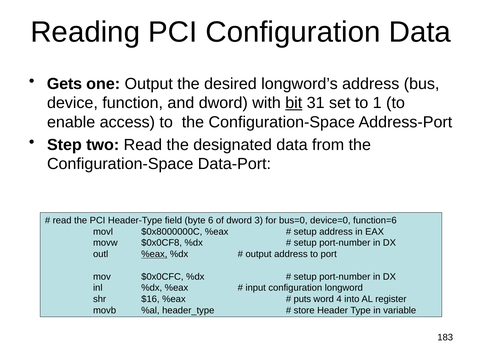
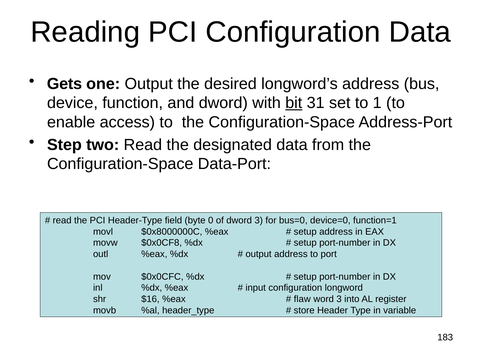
6: 6 -> 0
function=6: function=6 -> function=1
%eax at (154, 254) underline: present -> none
puts: puts -> flaw
word 4: 4 -> 3
